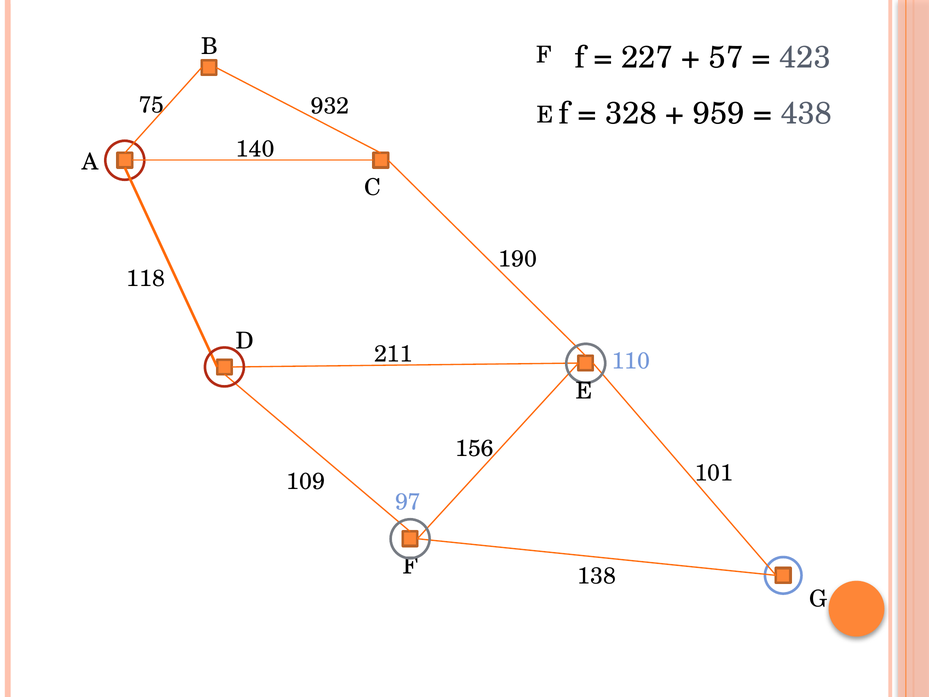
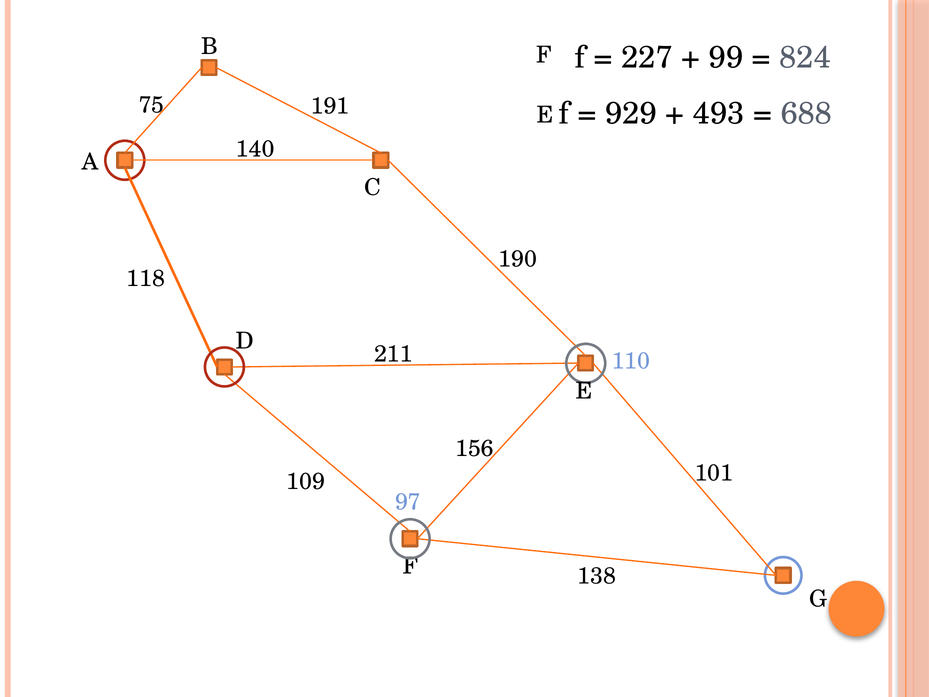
57: 57 -> 99
423: 423 -> 824
932: 932 -> 191
328: 328 -> 929
959: 959 -> 493
438: 438 -> 688
